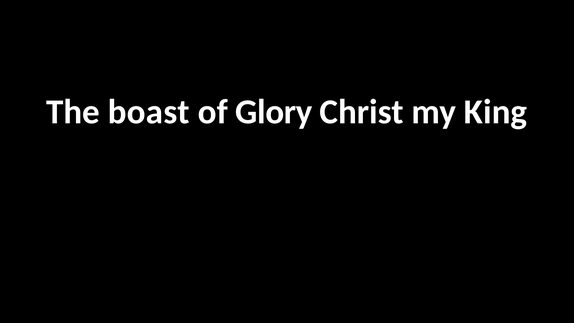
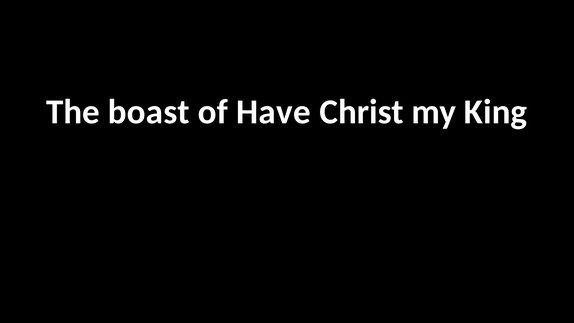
Glory: Glory -> Have
